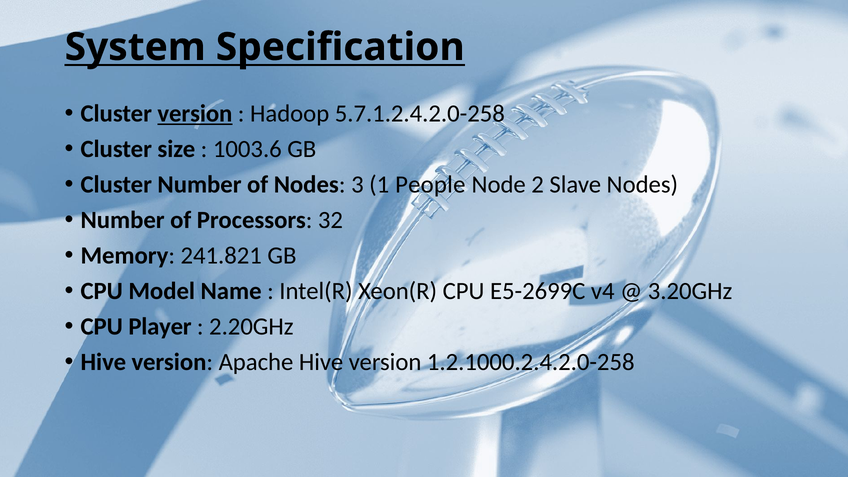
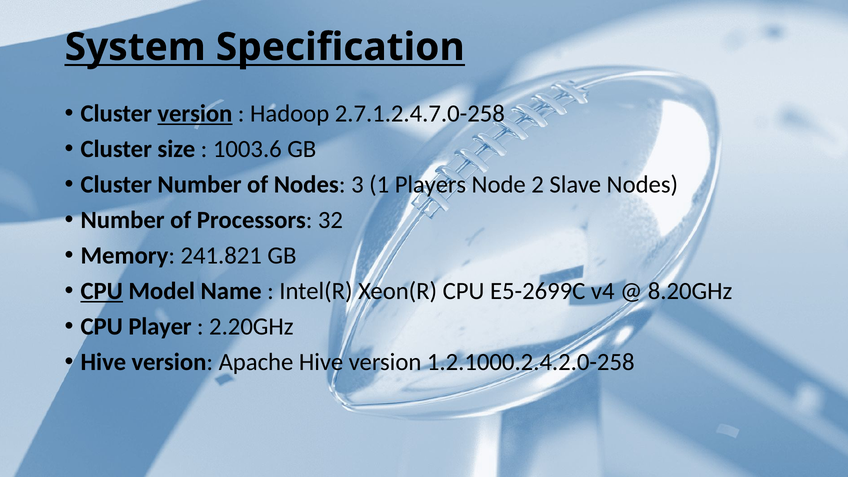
5.7.1.2.4.2.0-258: 5.7.1.2.4.2.0-258 -> 2.7.1.2.4.7.0-258
People: People -> Players
CPU at (102, 291) underline: none -> present
3.20GHz: 3.20GHz -> 8.20GHz
